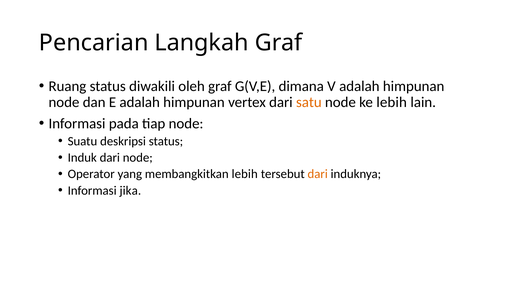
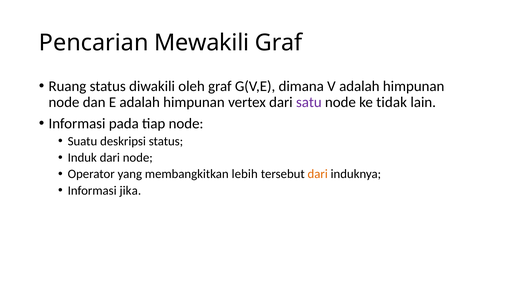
Langkah: Langkah -> Mewakili
satu colour: orange -> purple
ke lebih: lebih -> tidak
